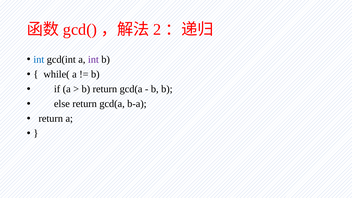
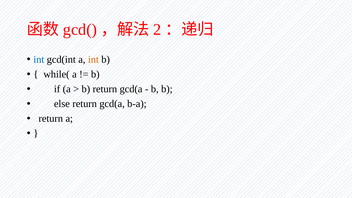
int at (93, 60) colour: purple -> orange
